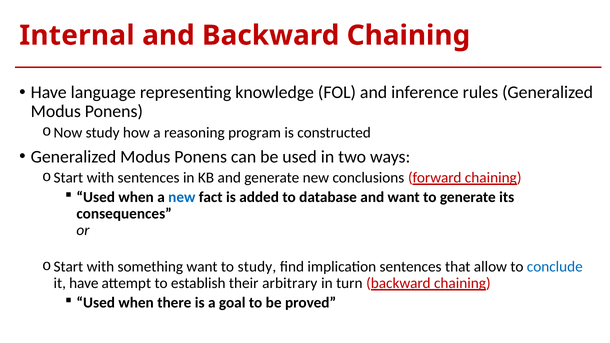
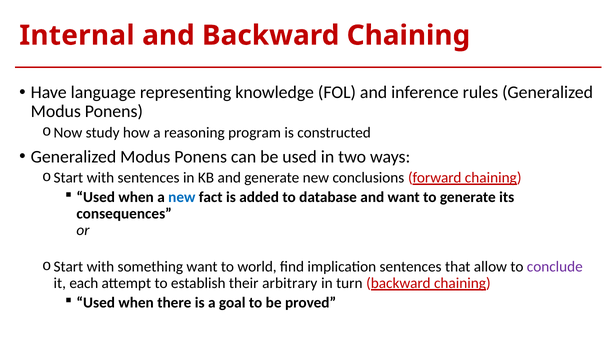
to study: study -> world
conclude colour: blue -> purple
it have: have -> each
